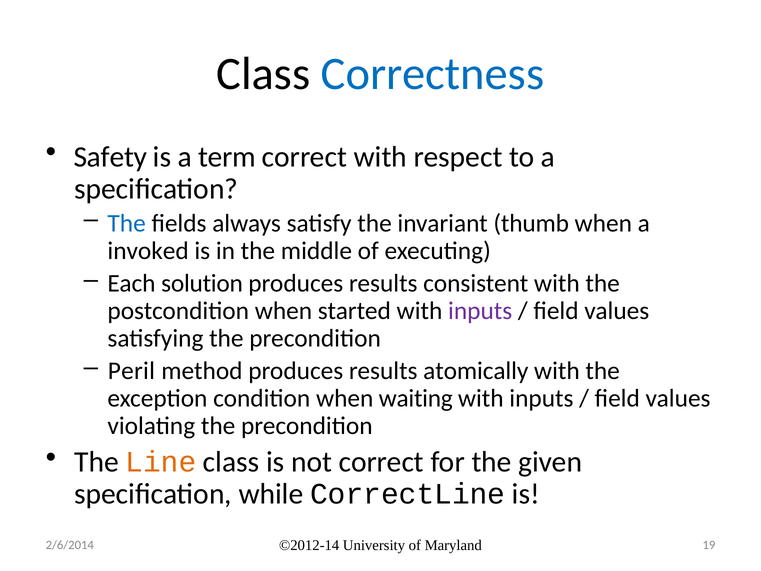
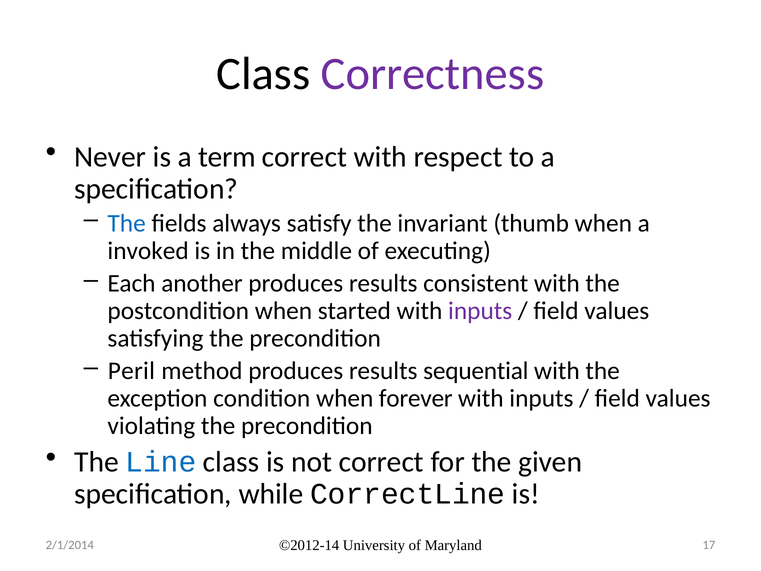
Correctness colour: blue -> purple
Safety: Safety -> Never
solution: solution -> another
atomically: atomically -> sequential
waiting: waiting -> forever
Line colour: orange -> blue
19: 19 -> 17
2/6/2014: 2/6/2014 -> 2/1/2014
